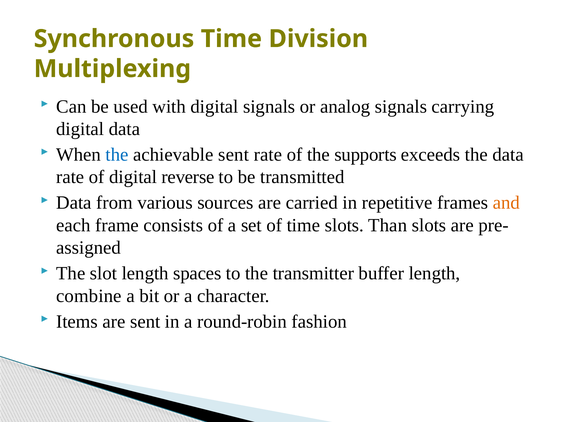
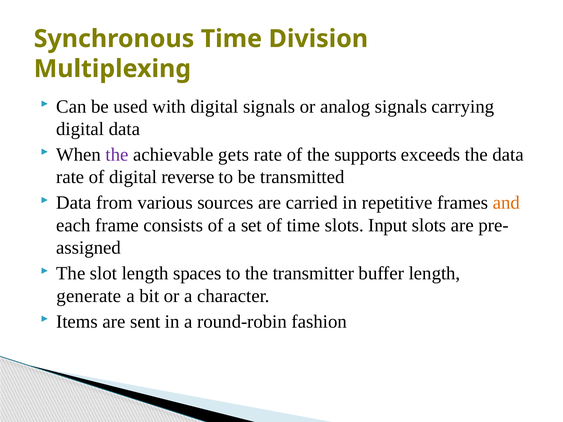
the at (117, 155) colour: blue -> purple
achievable sent: sent -> gets
Than: Than -> Input
combine: combine -> generate
